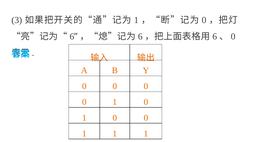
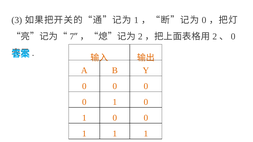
6 at (72, 37): 6 -> 7
6 at (140, 37): 6 -> 2
6 at (215, 37): 6 -> 2
